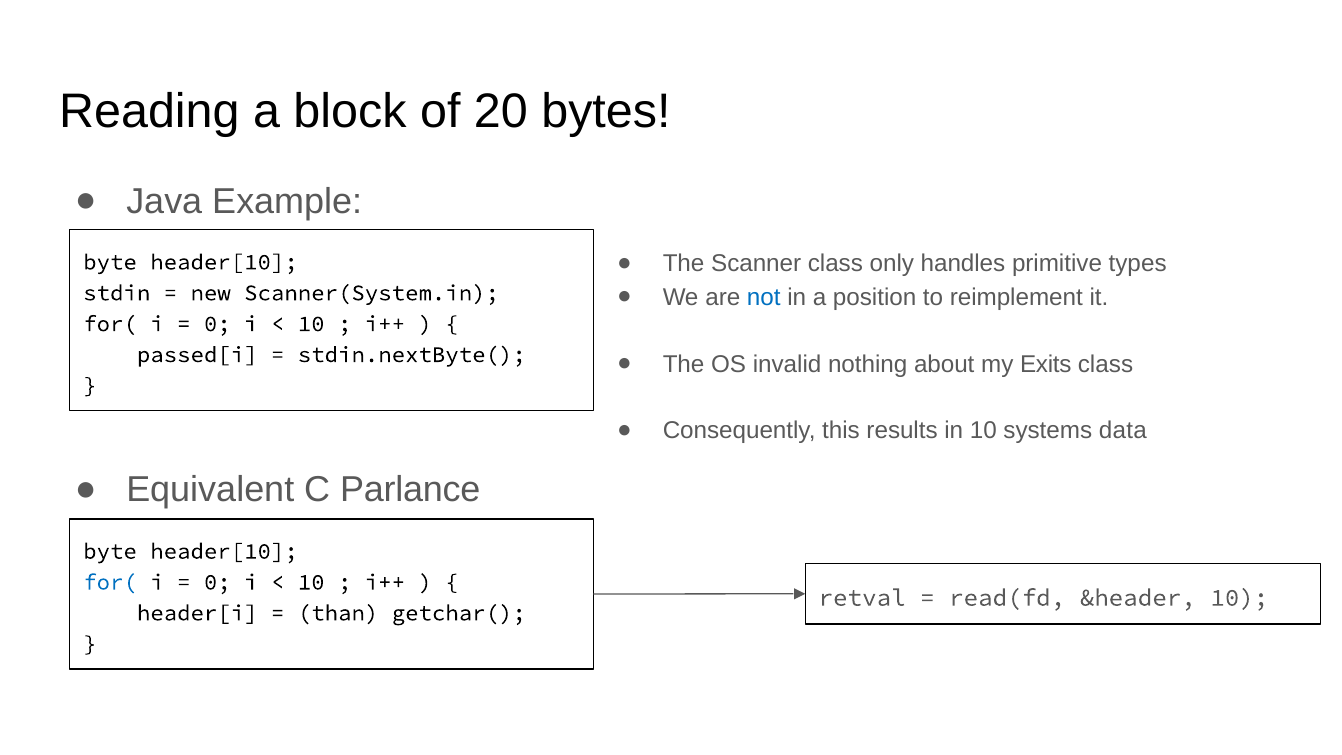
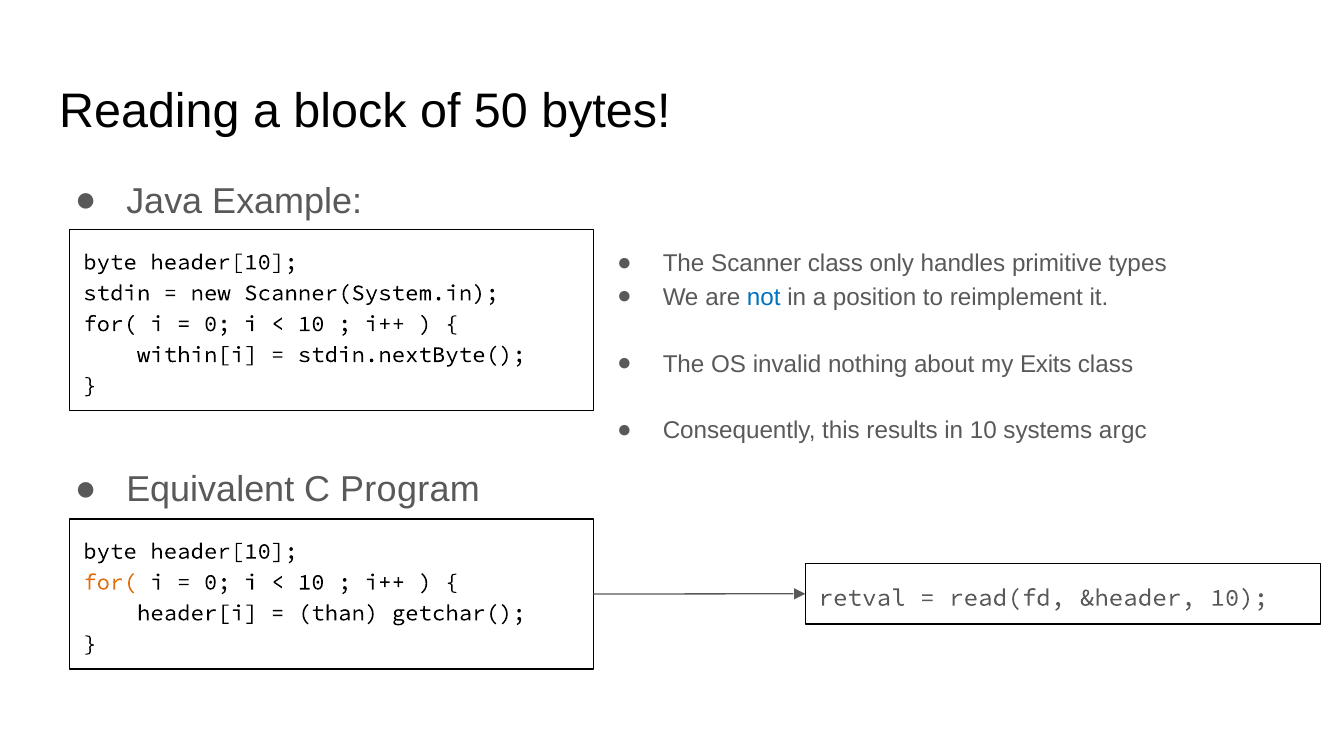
20: 20 -> 50
passed[i: passed[i -> within[i
data: data -> argc
Parlance: Parlance -> Program
for( at (110, 582) colour: blue -> orange
